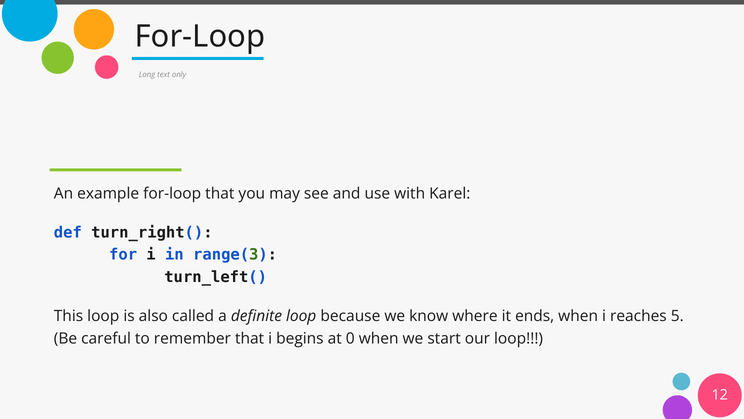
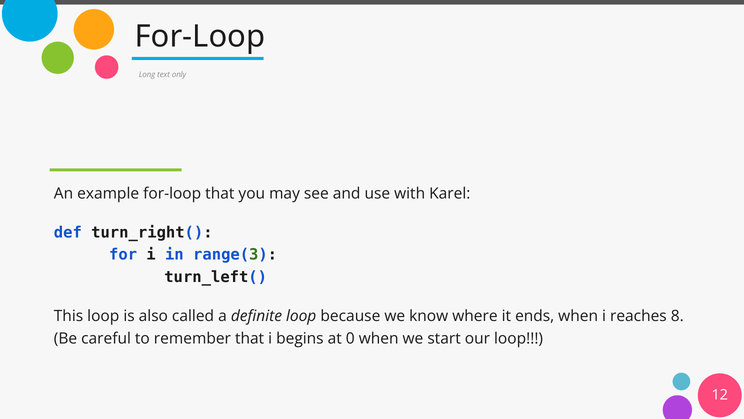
5: 5 -> 8
